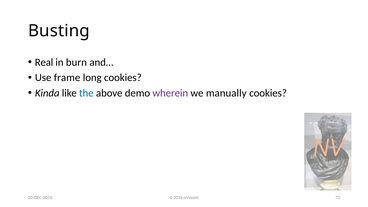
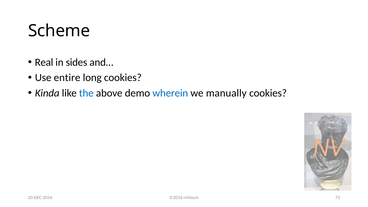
Busting: Busting -> Scheme
burn: burn -> sides
frame: frame -> entire
wherein colour: purple -> blue
